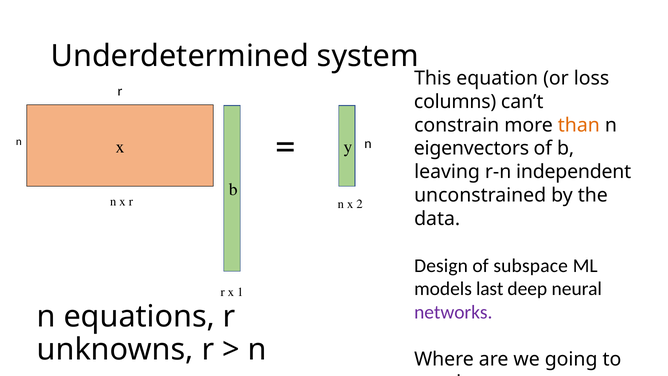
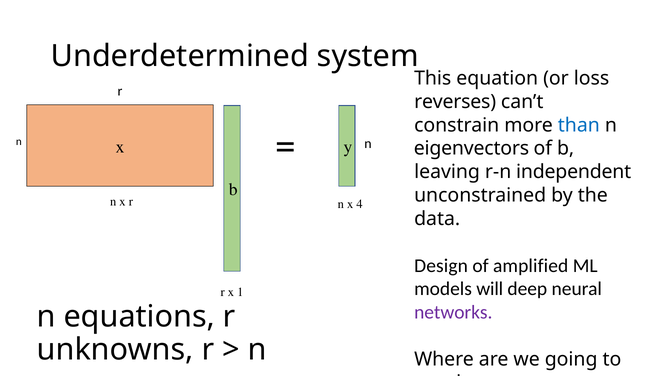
columns: columns -> reverses
than colour: orange -> blue
2: 2 -> 4
subspace: subspace -> amplified
last: last -> will
